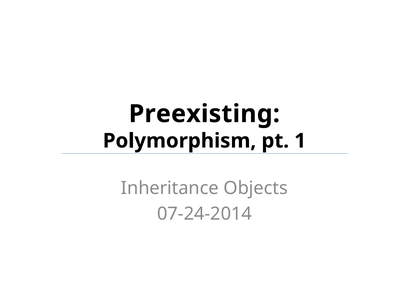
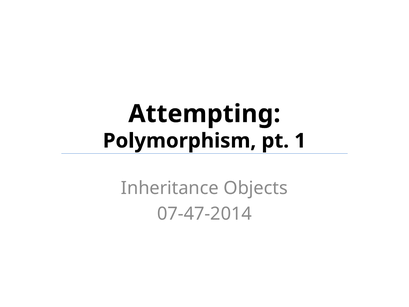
Preexisting: Preexisting -> Attempting
07-24-2014: 07-24-2014 -> 07-47-2014
